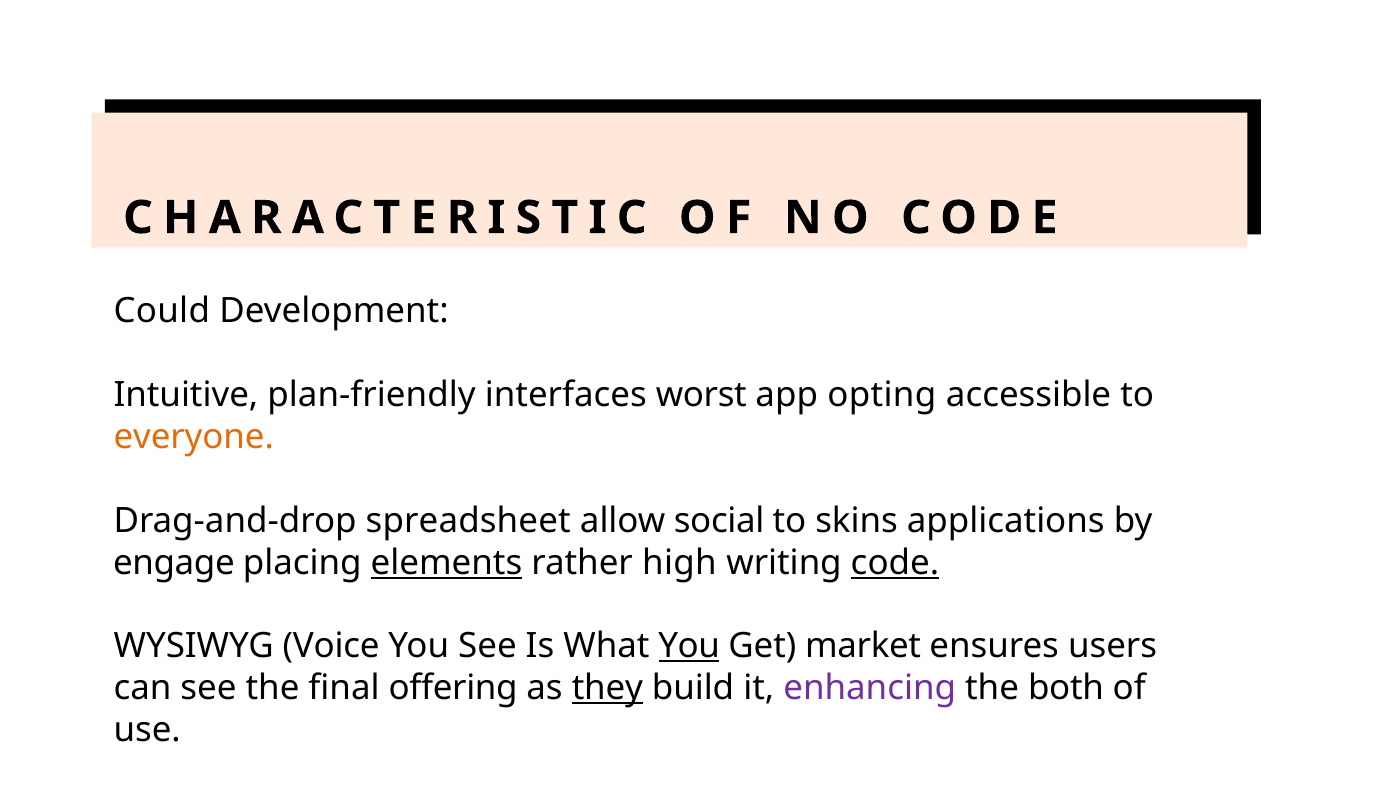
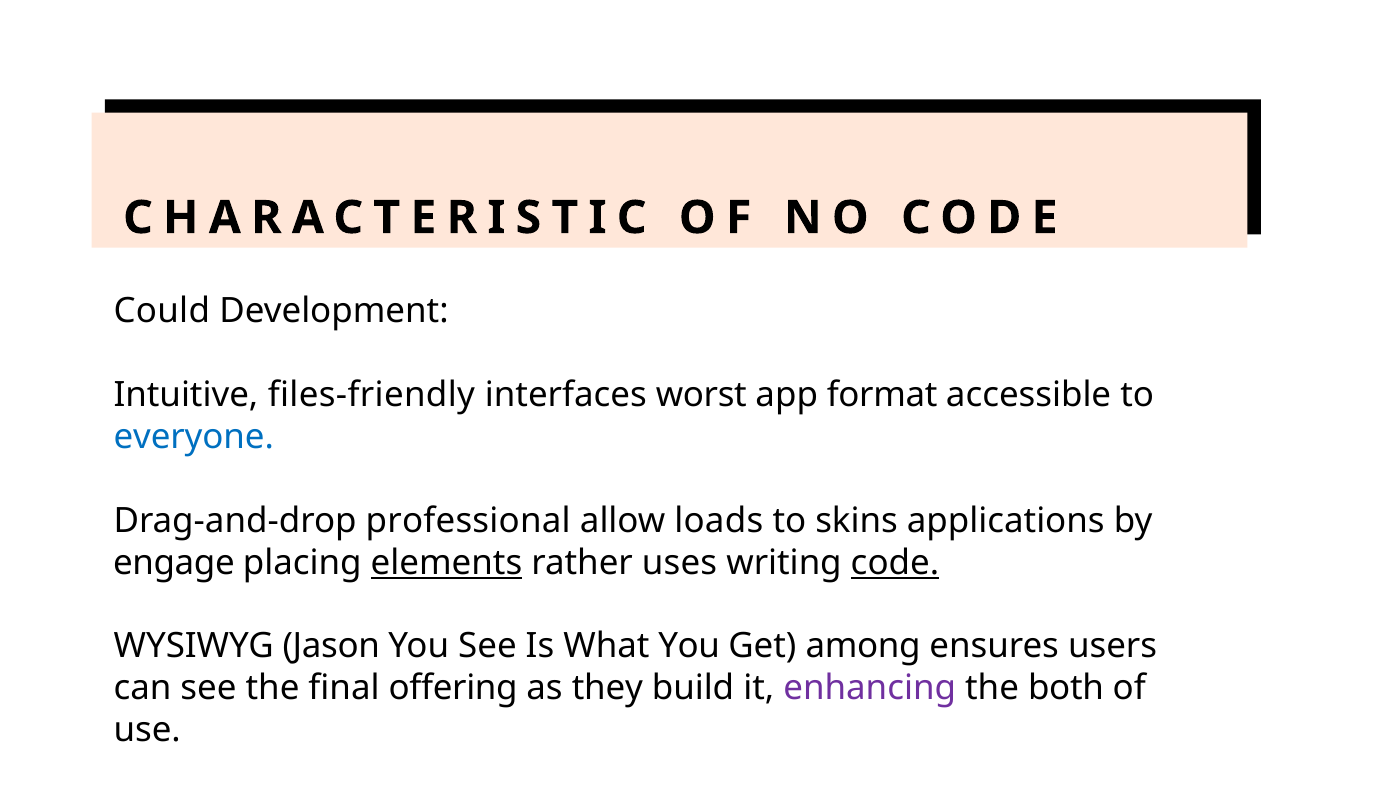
plan-friendly: plan-friendly -> files-friendly
opting: opting -> format
everyone colour: orange -> blue
spreadsheet: spreadsheet -> professional
social: social -> loads
high: high -> uses
Voice: Voice -> Jason
You at (689, 647) underline: present -> none
market: market -> among
they underline: present -> none
